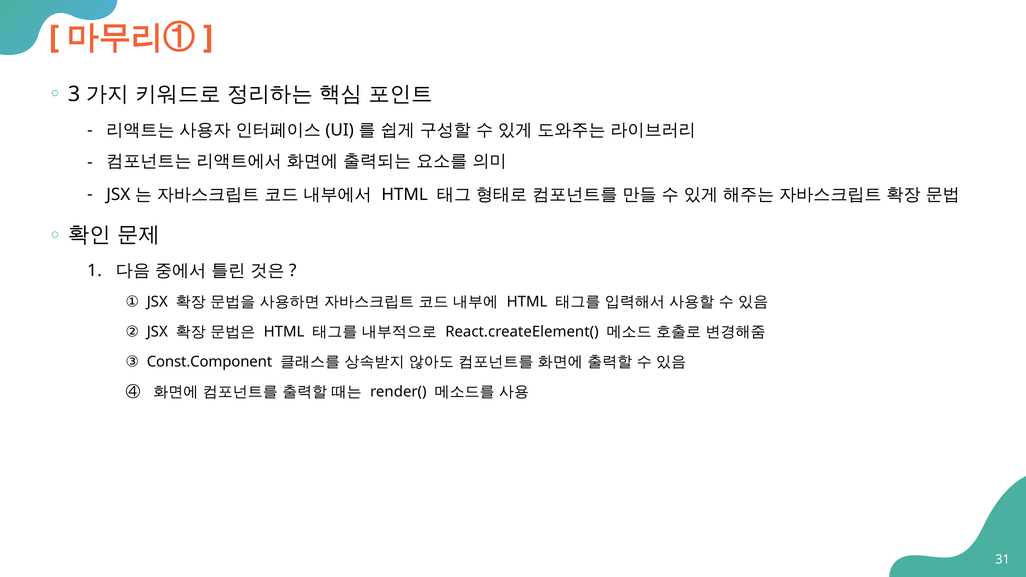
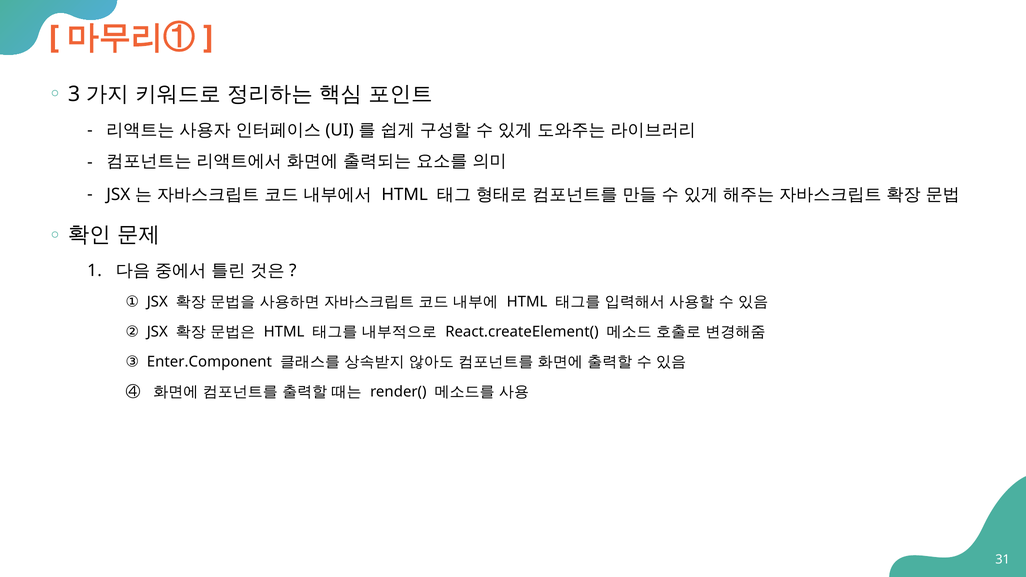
Const.Component: Const.Component -> Enter.Component
